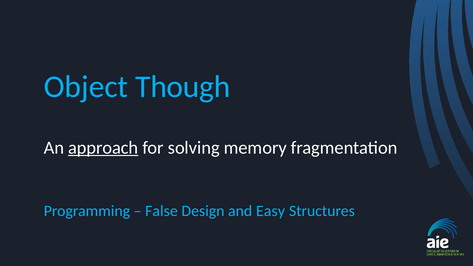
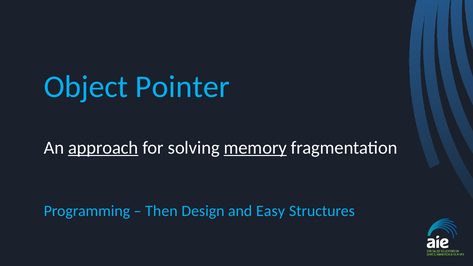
Though: Though -> Pointer
memory underline: none -> present
False: False -> Then
